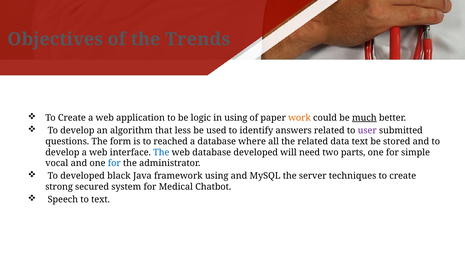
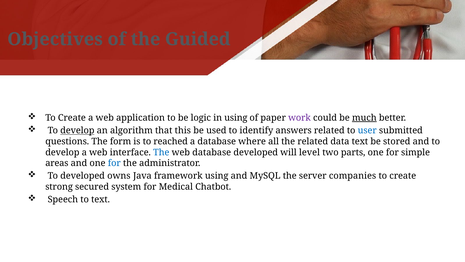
Trends: Trends -> Guided
work colour: orange -> purple
develop at (77, 130) underline: none -> present
less: less -> this
user colour: purple -> blue
need: need -> level
vocal: vocal -> areas
black: black -> owns
techniques: techniques -> companies
